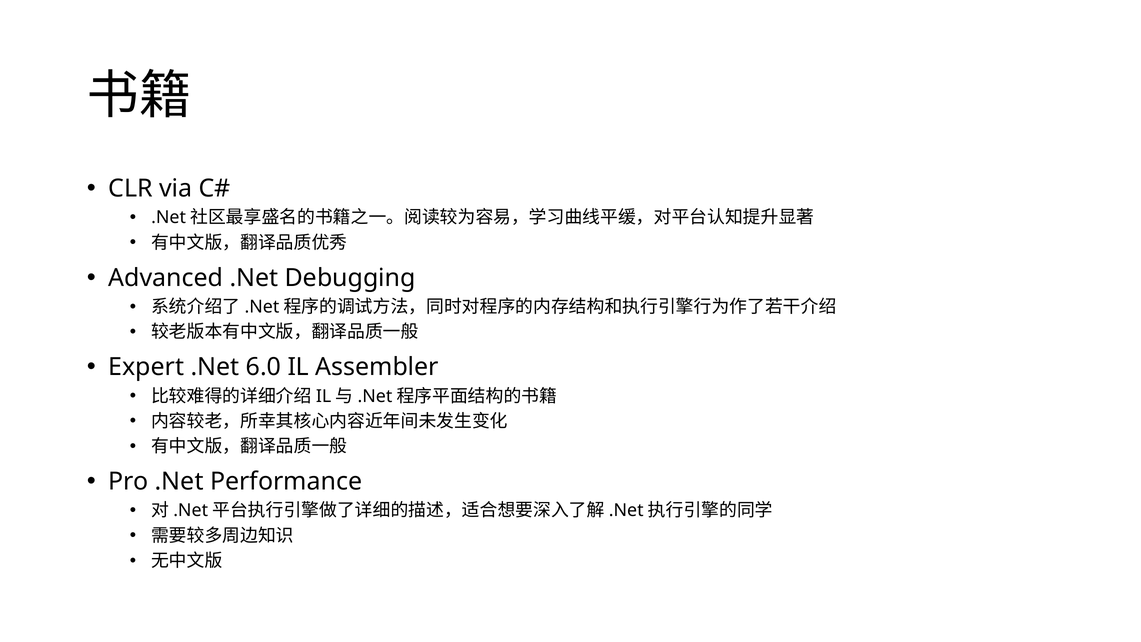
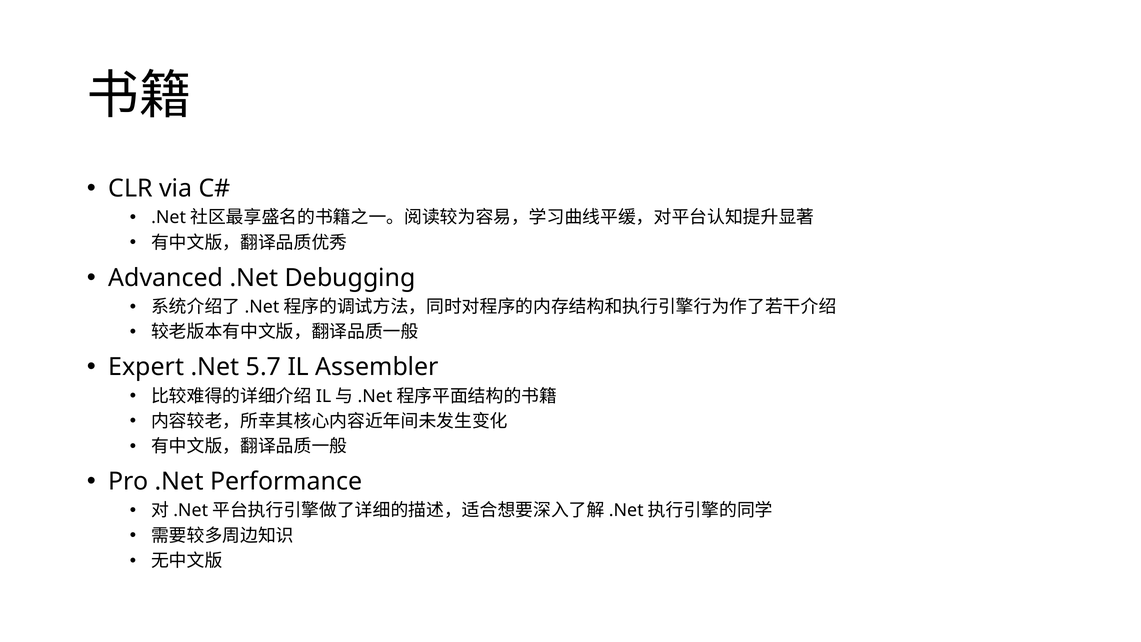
6.0: 6.0 -> 5.7
